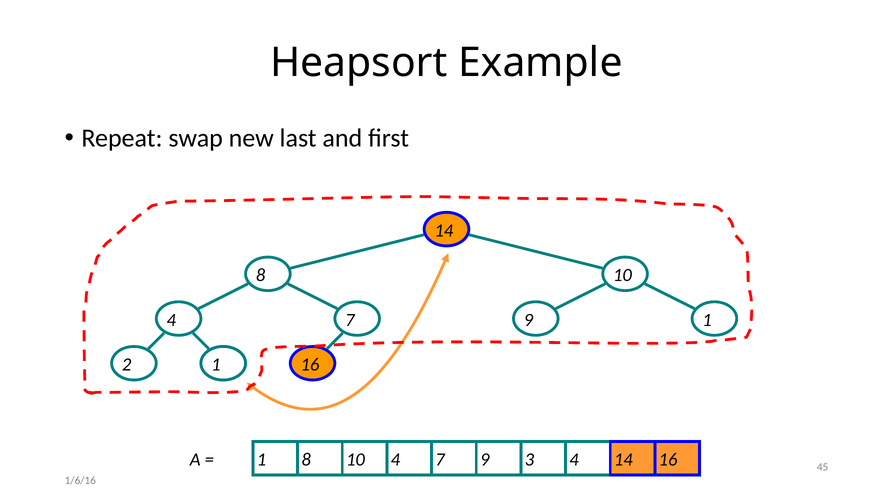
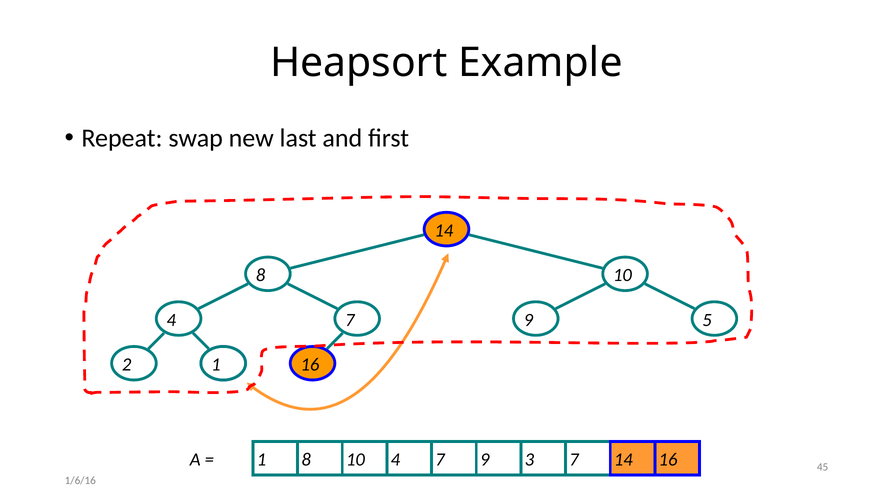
9 1: 1 -> 5
3 4: 4 -> 7
